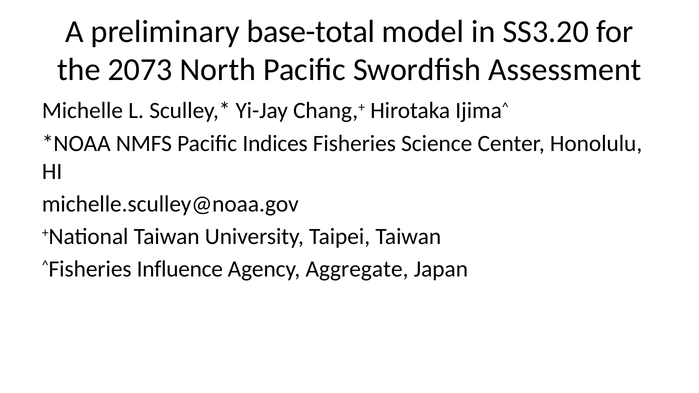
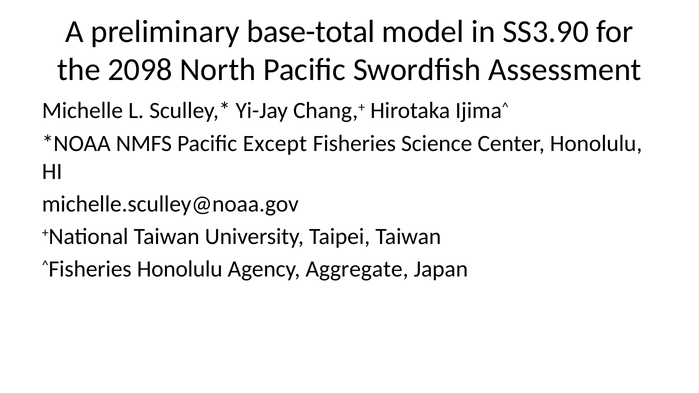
SS3.20: SS3.20 -> SS3.90
2073: 2073 -> 2098
Indices: Indices -> Except
^Fisheries Influence: Influence -> Honolulu
